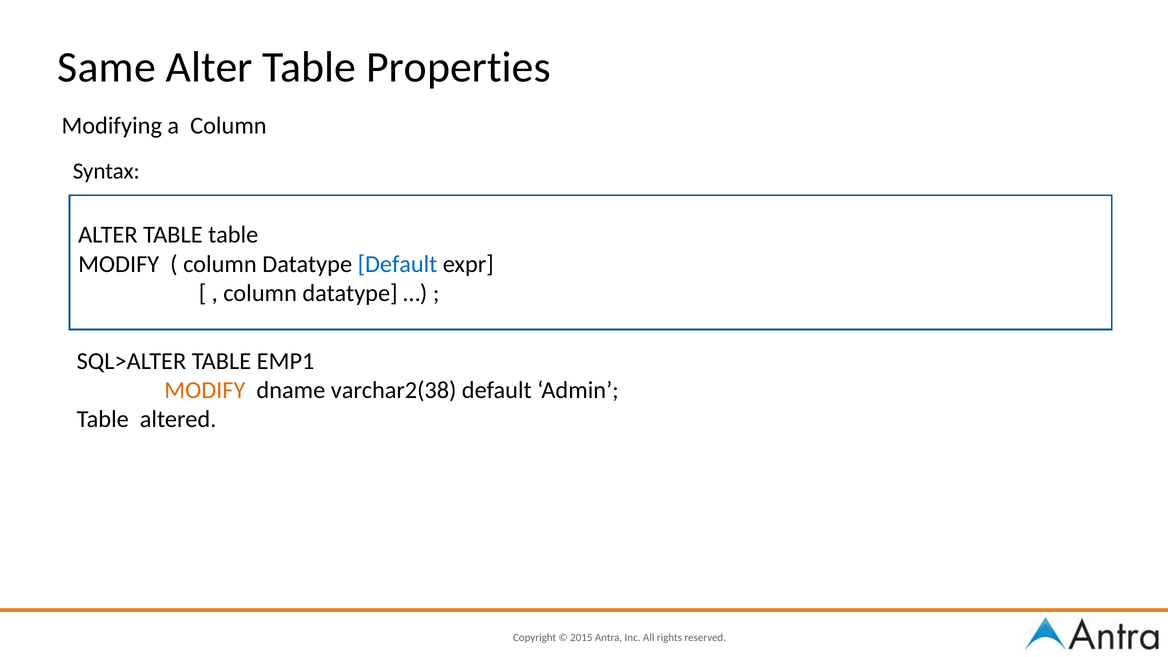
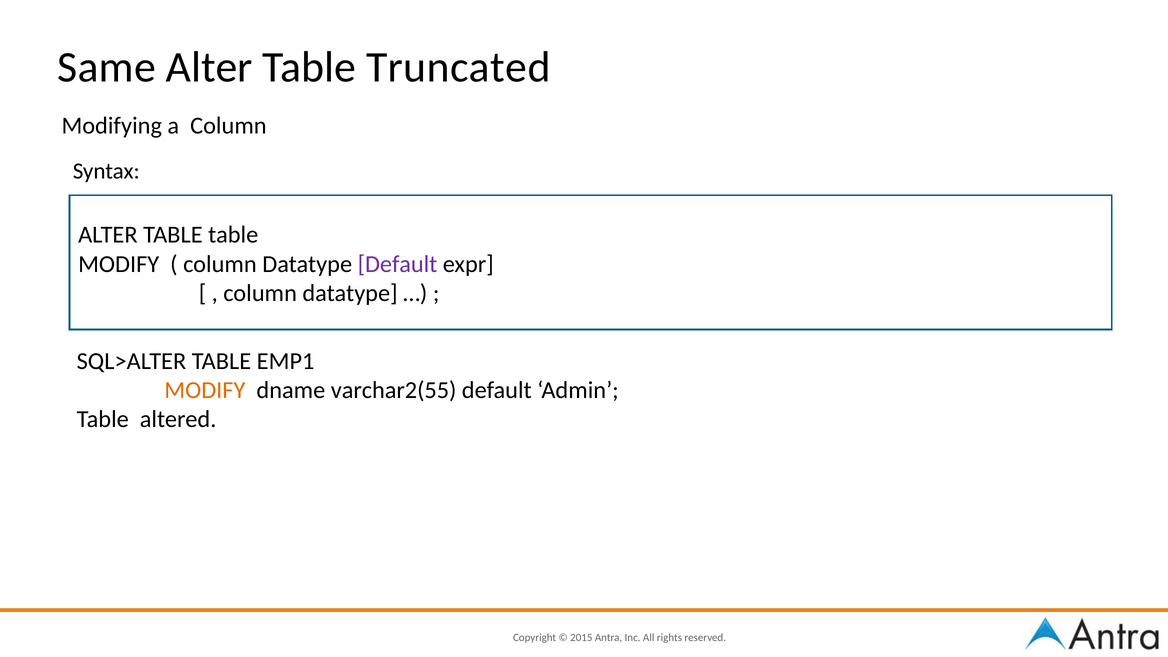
Properties: Properties -> Truncated
Default at (397, 264) colour: blue -> purple
varchar2(38: varchar2(38 -> varchar2(55
